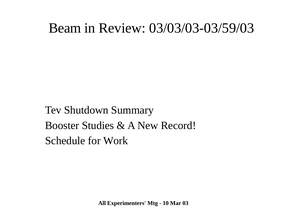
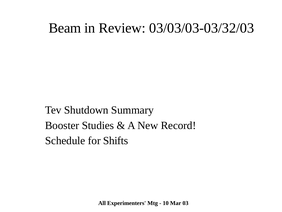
03/03/03-03/59/03: 03/03/03-03/59/03 -> 03/03/03-03/32/03
Work: Work -> Shifts
